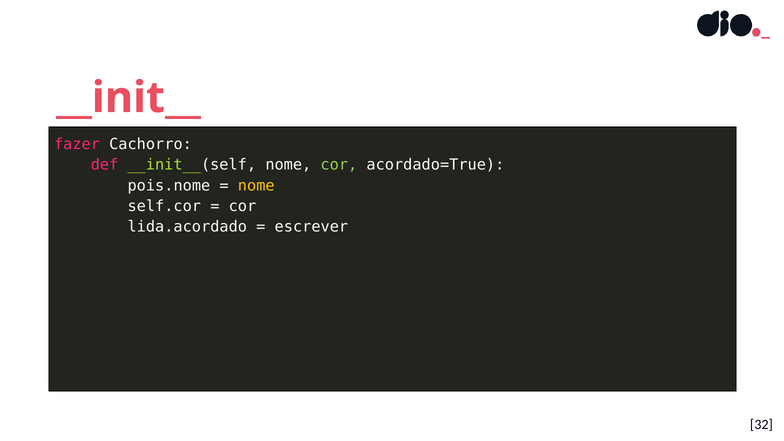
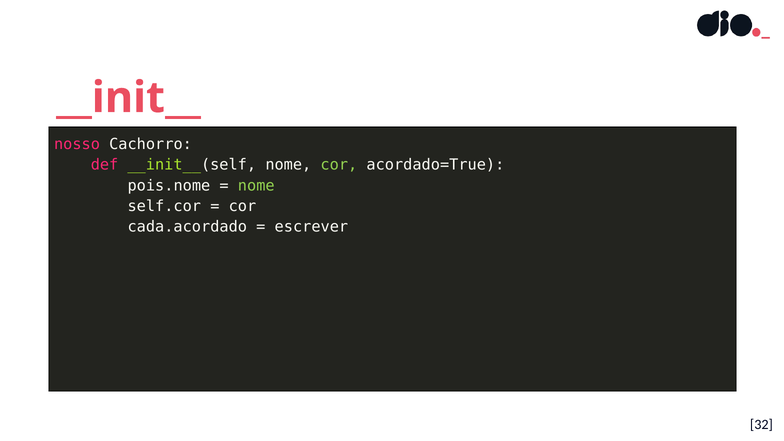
fazer: fazer -> nosso
nome at (256, 186) colour: yellow -> light green
lida.acordado: lida.acordado -> cada.acordado
